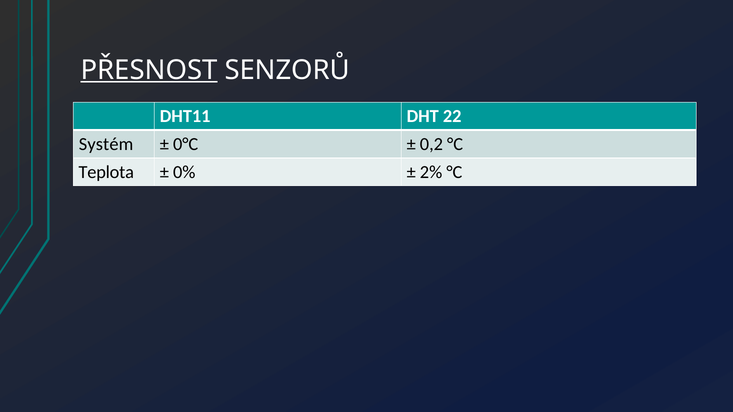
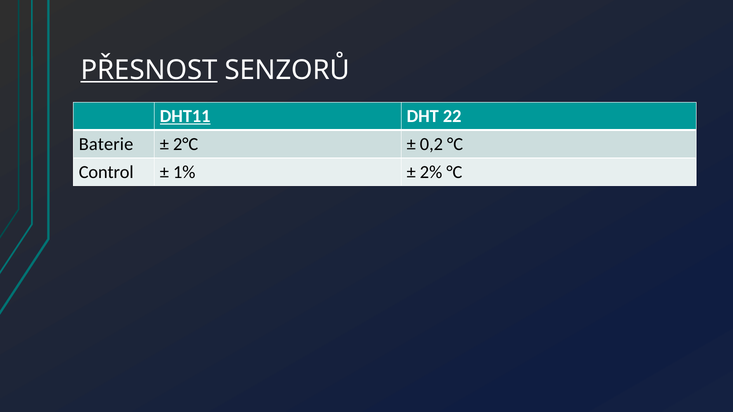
DHT11 underline: none -> present
Systém: Systém -> Baterie
0°C: 0°C -> 2°C
Teplota: Teplota -> Control
0%: 0% -> 1%
